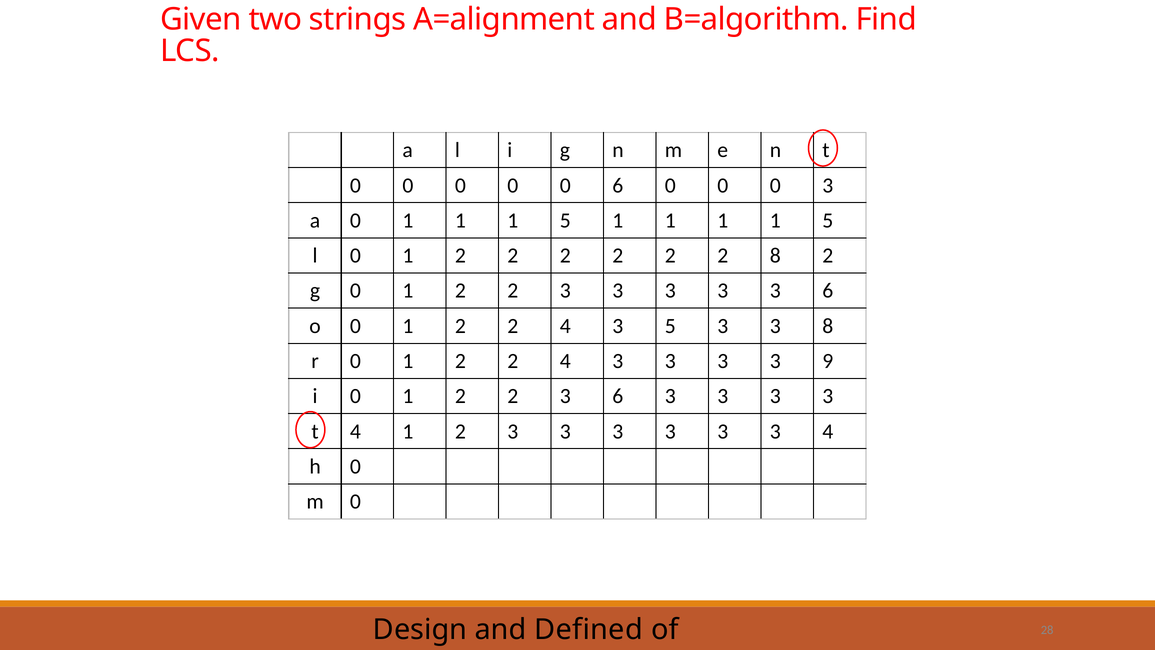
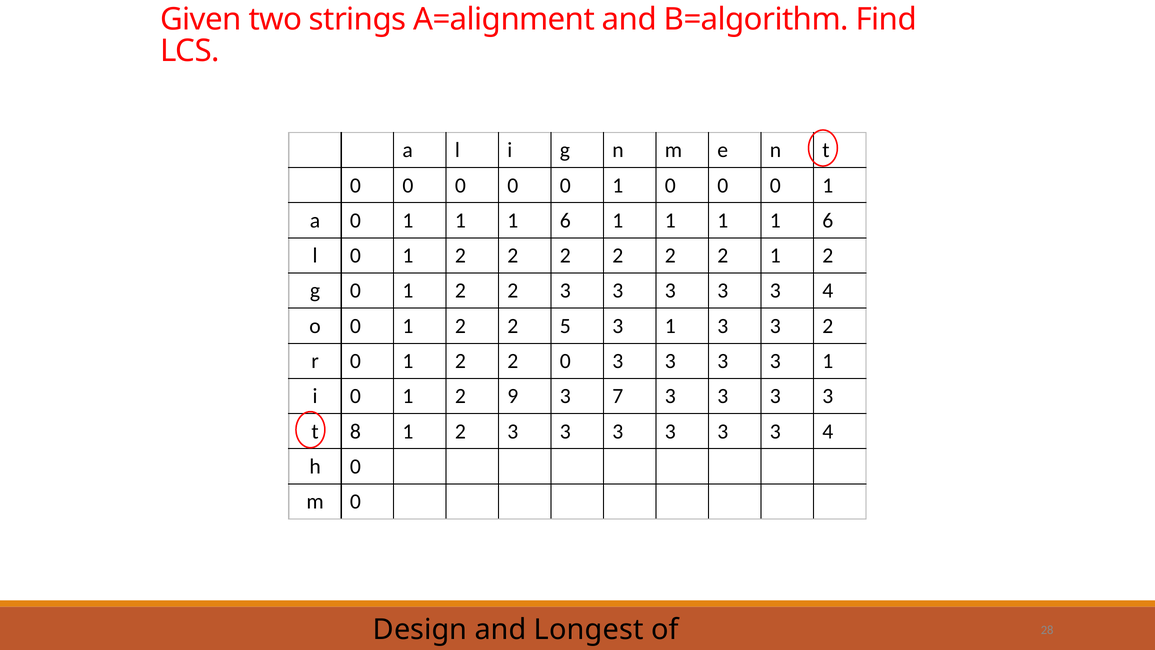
6 at (618, 185): 6 -> 1
3 at (828, 185): 3 -> 1
5 at (565, 220): 5 -> 6
5 at (828, 220): 5 -> 6
2 8: 8 -> 1
6 at (828, 291): 6 -> 4
4 at (565, 326): 4 -> 5
5 at (670, 326): 5 -> 1
3 8: 8 -> 2
4 at (565, 361): 4 -> 0
3 3 9: 9 -> 1
2 at (513, 396): 2 -> 9
6 at (618, 396): 6 -> 7
t 4: 4 -> 8
Defined: Defined -> Longest
